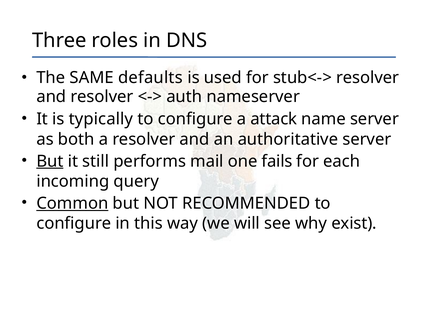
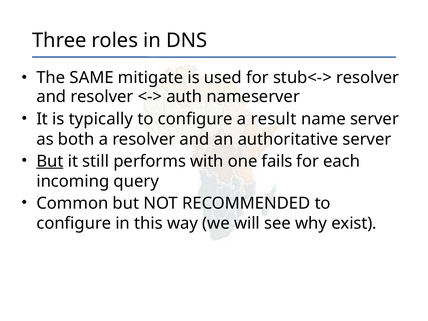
defaults: defaults -> mitigate
attack: attack -> result
mail: mail -> with
Common underline: present -> none
